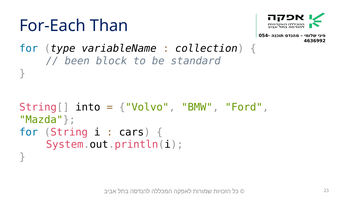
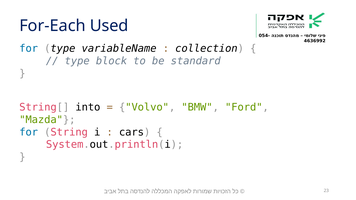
Than: Than -> Used
been at (77, 61): been -> type
